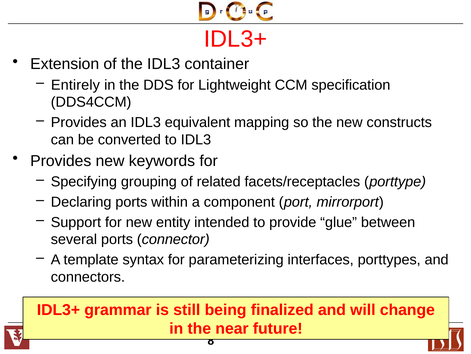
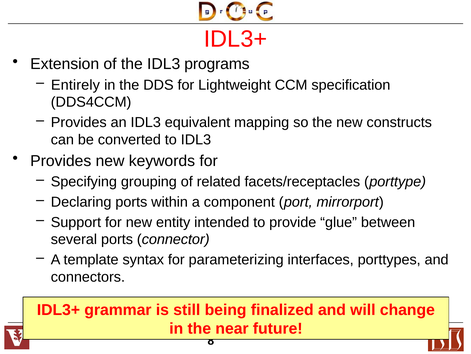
container: container -> programs
